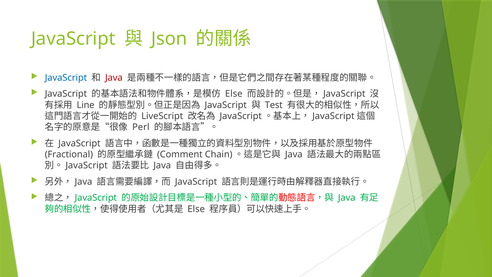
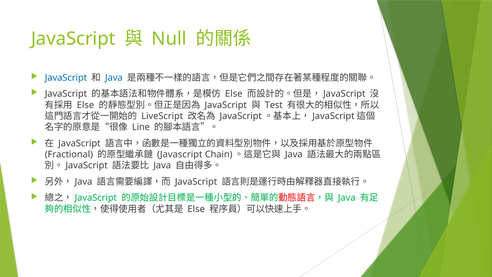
Json: Json -> Null
Java at (114, 78) colour: red -> blue
Line at (86, 105): Line -> Else
Perl: Perl -> Line
Comment at (180, 154): Comment -> Javascript
